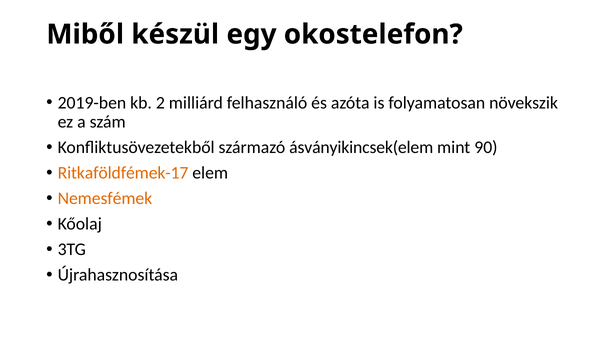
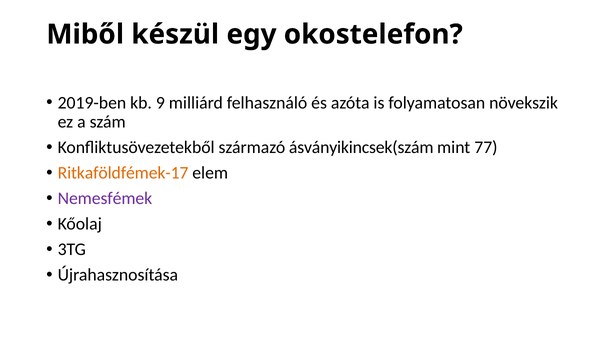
2: 2 -> 9
ásványikincsek(elem: ásványikincsek(elem -> ásványikincsek(szám
90: 90 -> 77
Nemesfémek colour: orange -> purple
